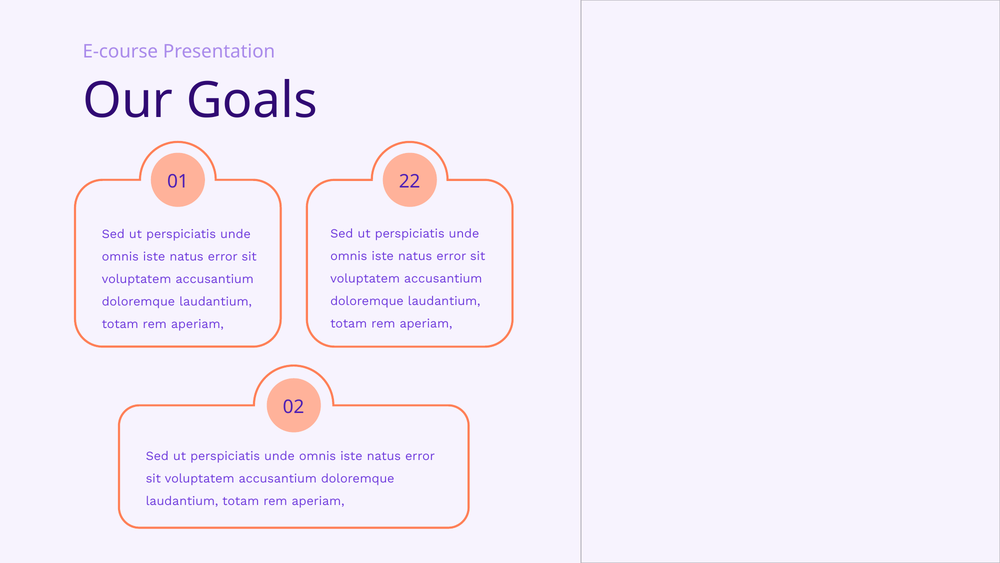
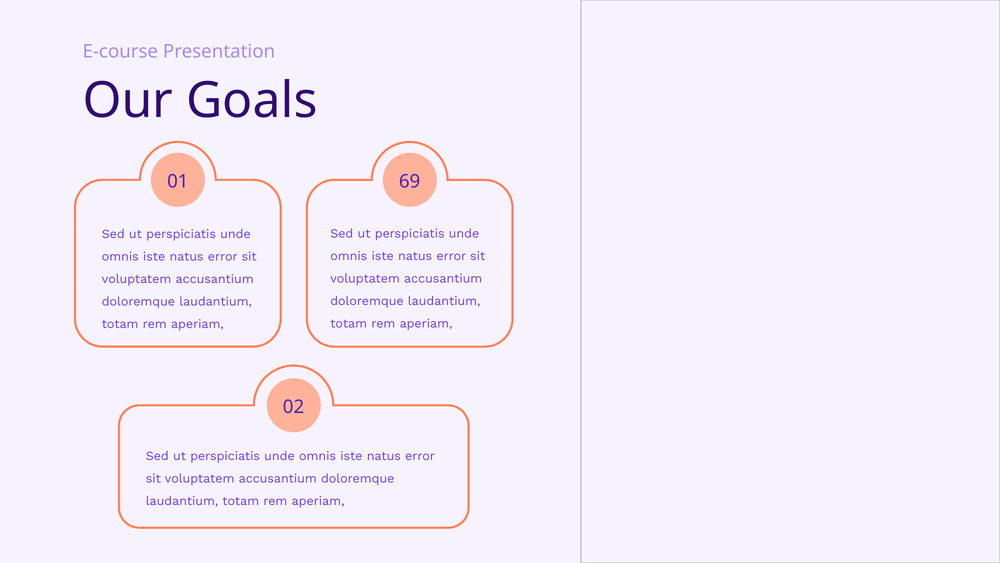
22: 22 -> 69
